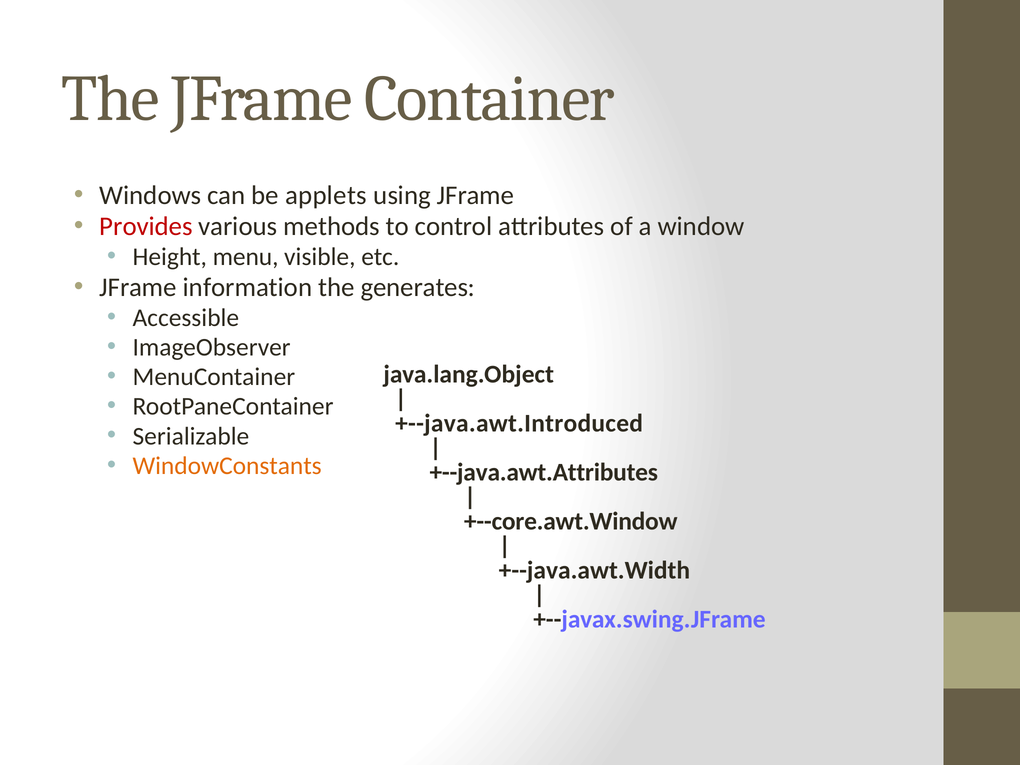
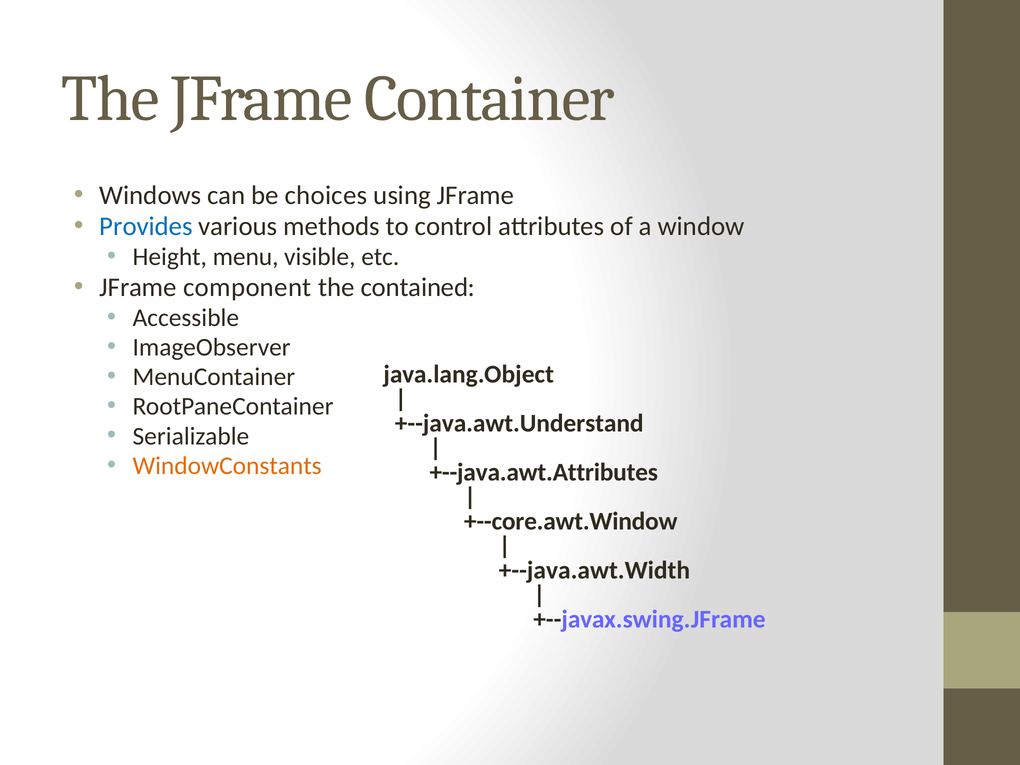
applets: applets -> choices
Provides colour: red -> blue
information: information -> component
generates: generates -> contained
+--java.awt.Introduced: +--java.awt.Introduced -> +--java.awt.Understand
